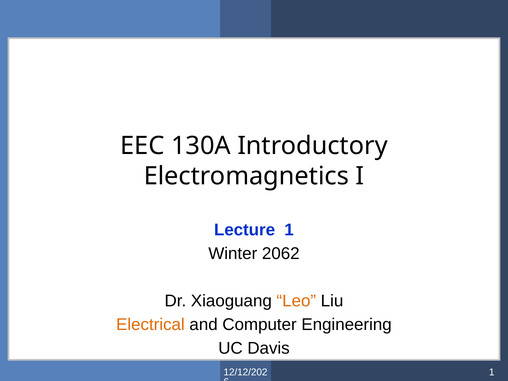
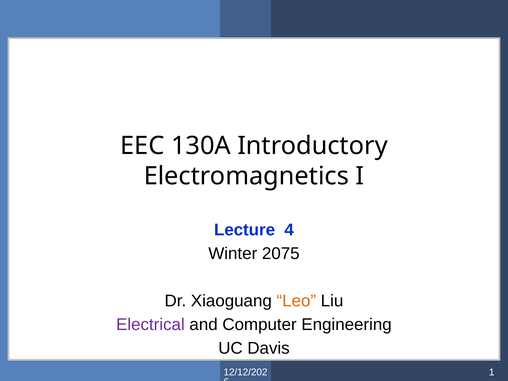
Lecture 1: 1 -> 4
2062: 2062 -> 2075
Electrical colour: orange -> purple
